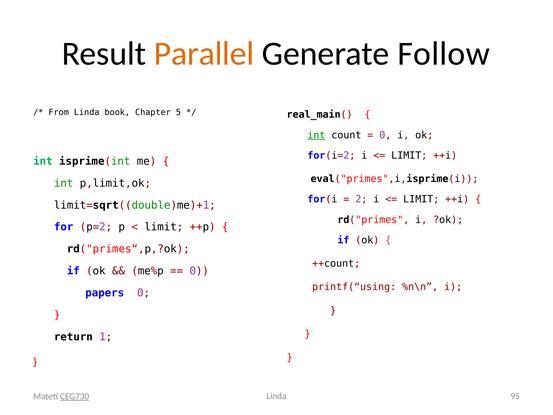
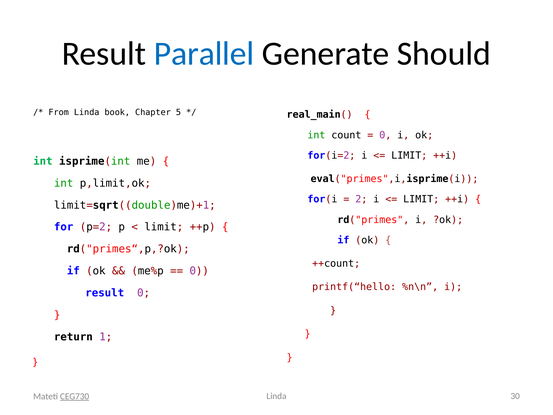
Parallel colour: orange -> blue
Follow: Follow -> Should
int at (316, 135) underline: present -> none
printf(“using: printf(“using -> printf(“hello
papers at (105, 293): papers -> result
95: 95 -> 30
